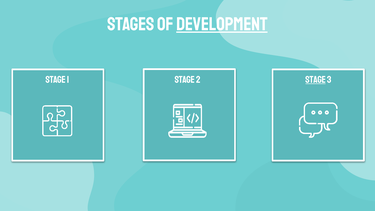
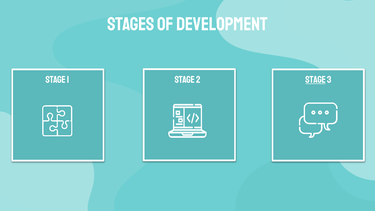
development underline: present -> none
